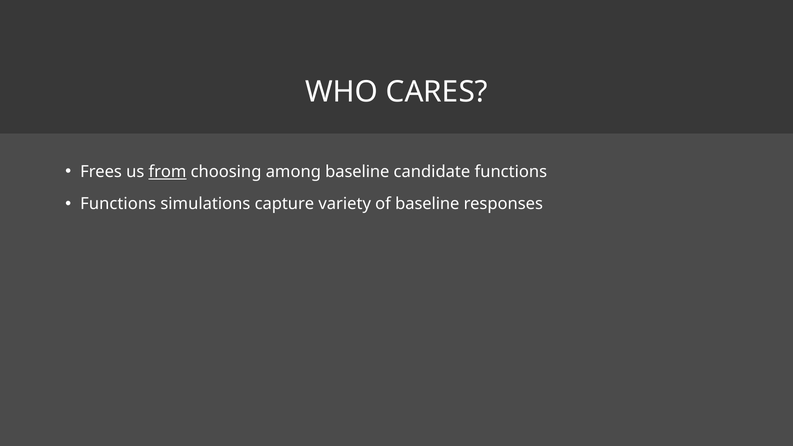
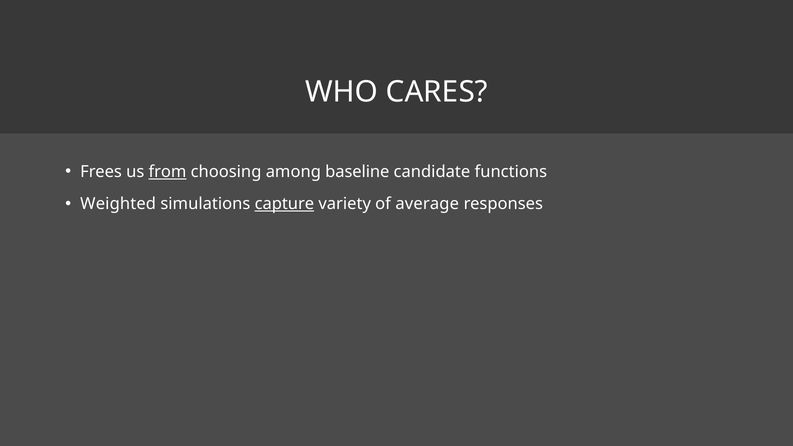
Functions at (118, 204): Functions -> Weighted
capture underline: none -> present
of baseline: baseline -> average
